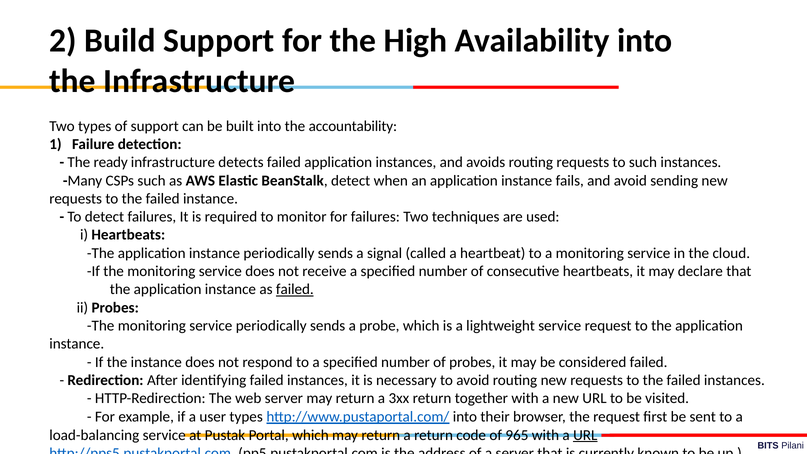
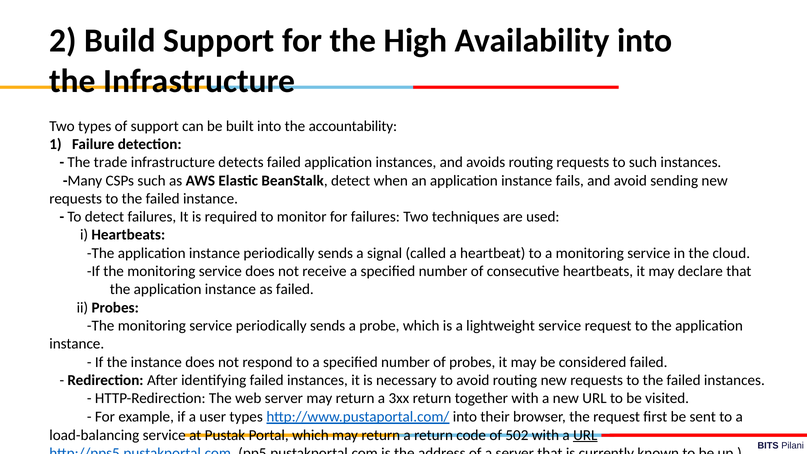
ready: ready -> trade
failed at (295, 289) underline: present -> none
965: 965 -> 502
